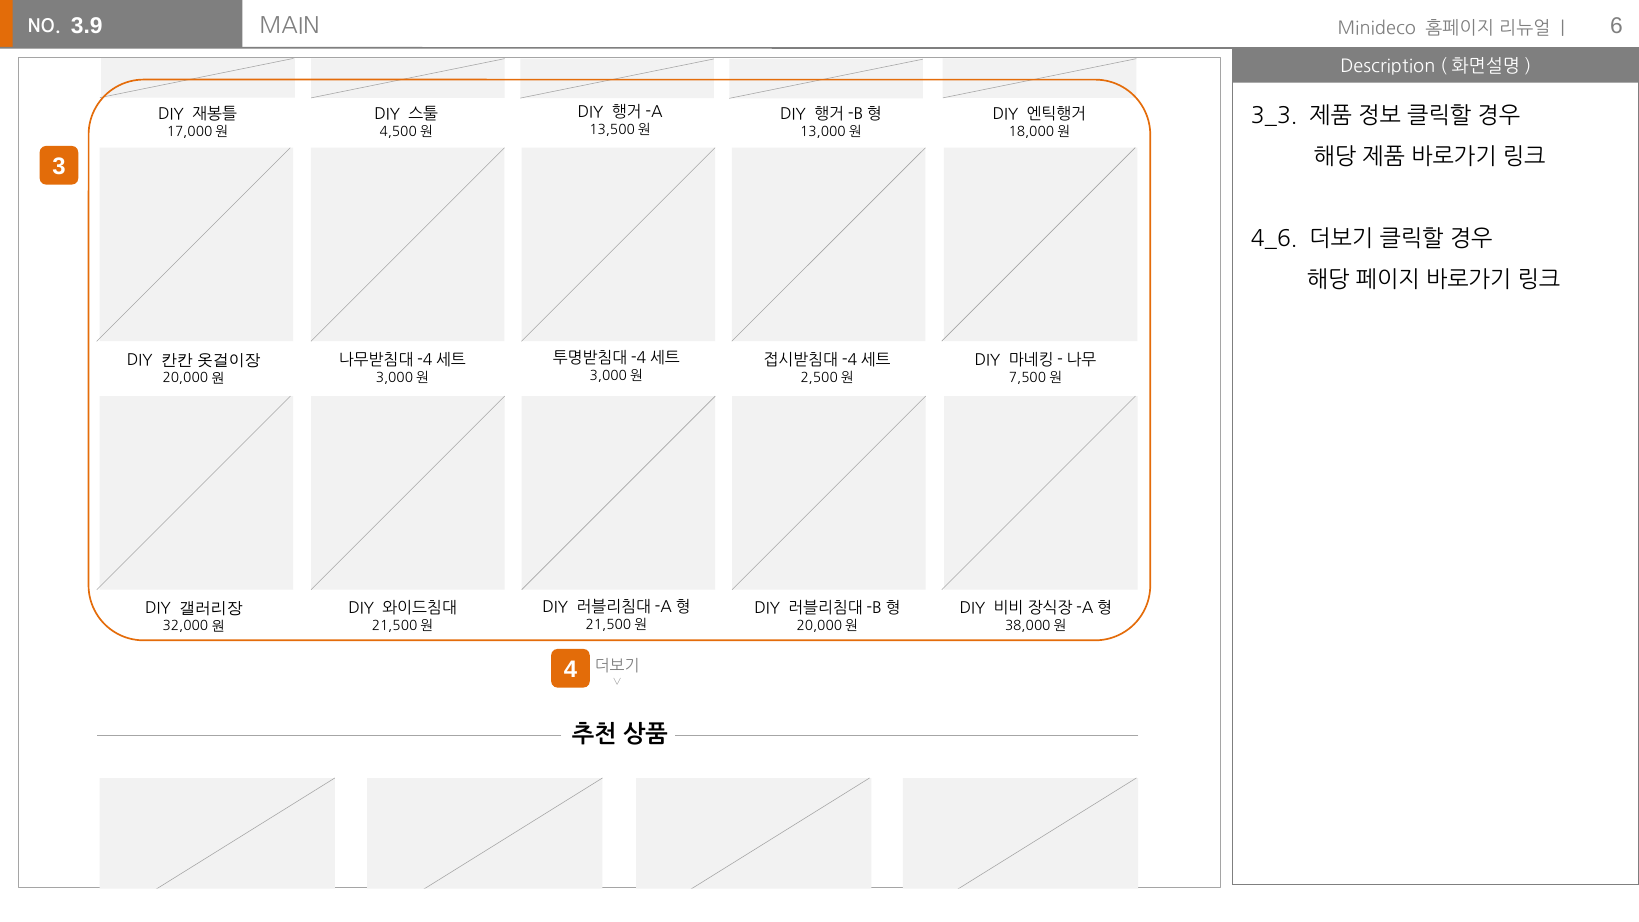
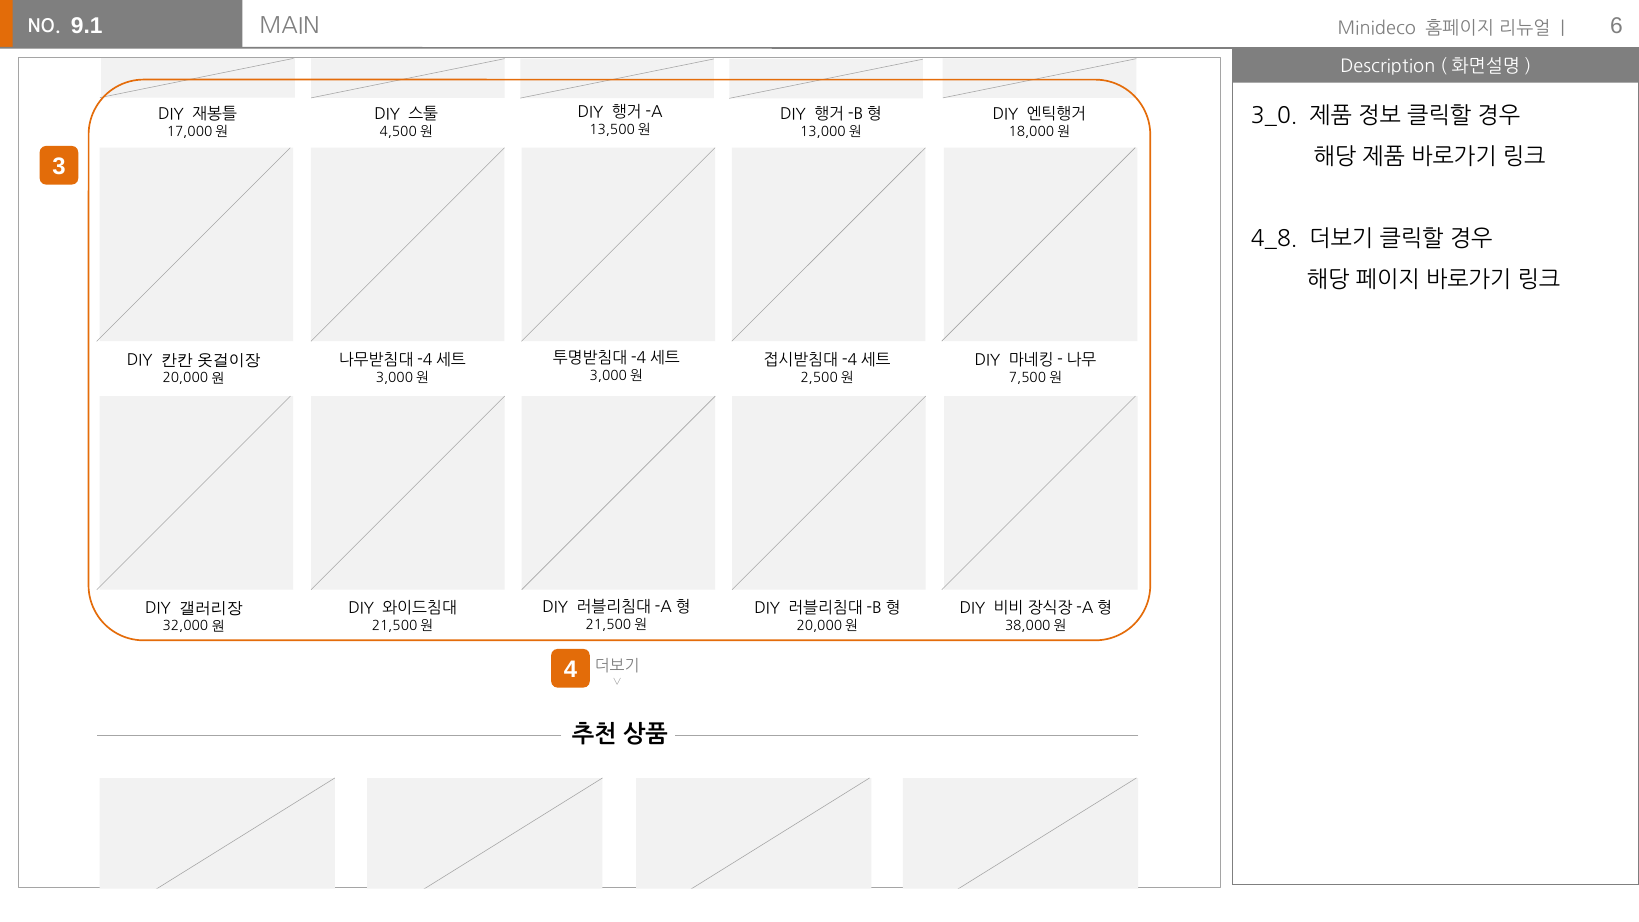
3.9: 3.9 -> 9.1
3_3: 3_3 -> 3_0
4_6: 4_6 -> 4_8
